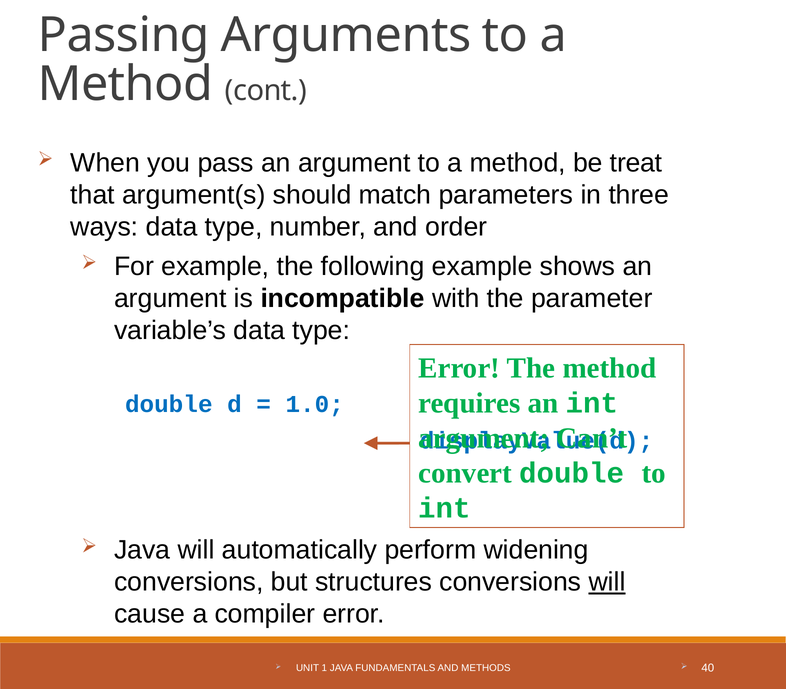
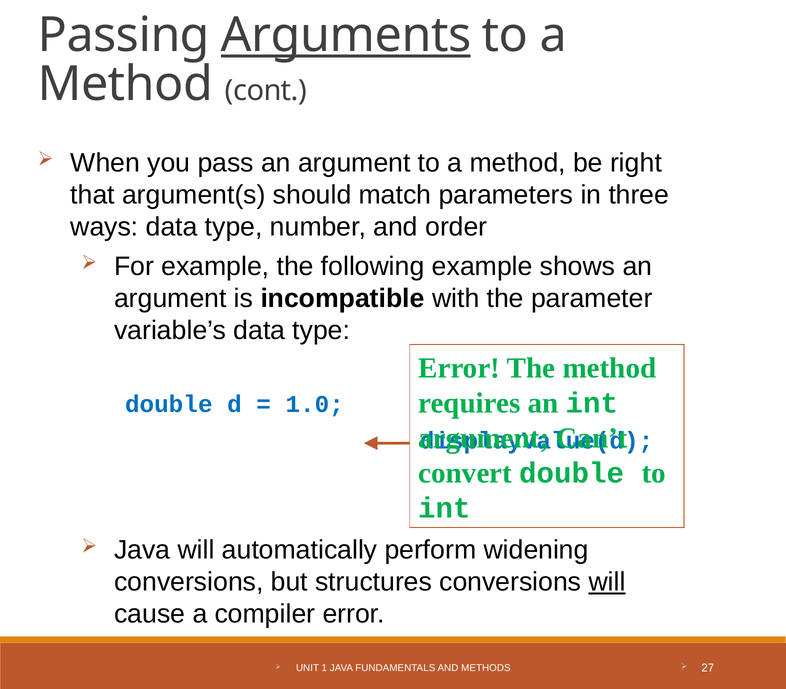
Arguments underline: none -> present
treat: treat -> right
40: 40 -> 27
